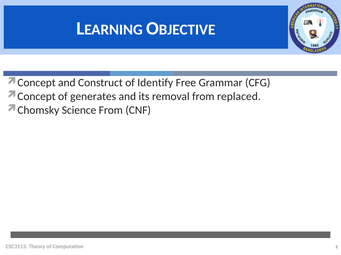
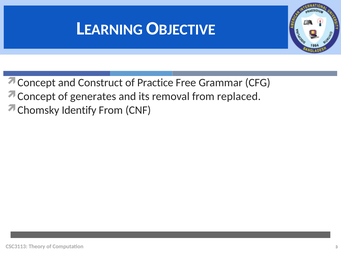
Identify: Identify -> Practice
Science: Science -> Identify
